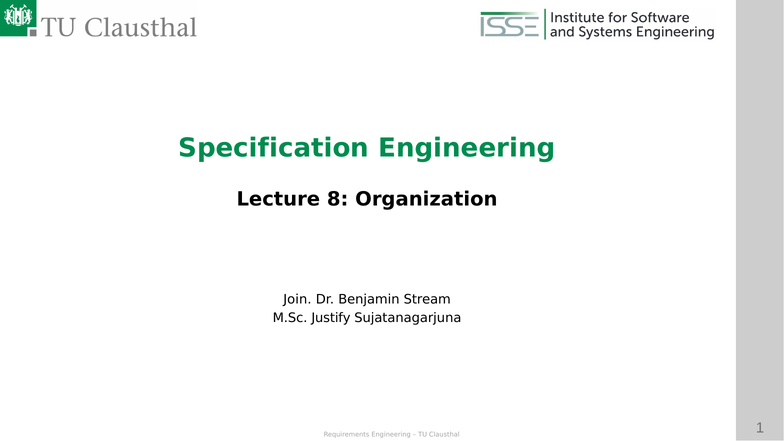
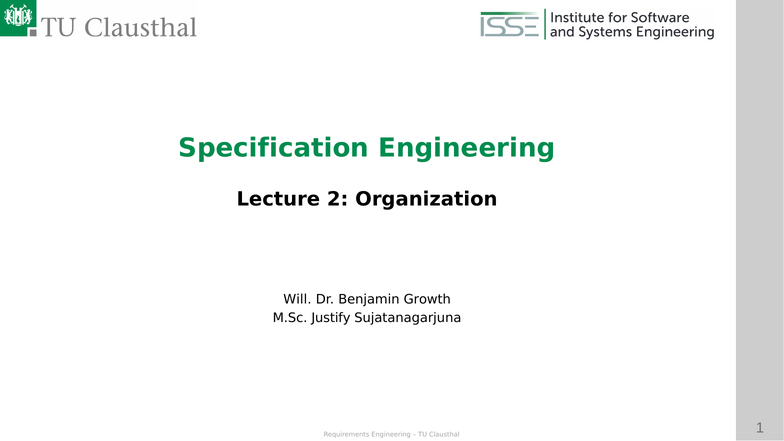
8: 8 -> 2
Join: Join -> Will
Stream: Stream -> Growth
